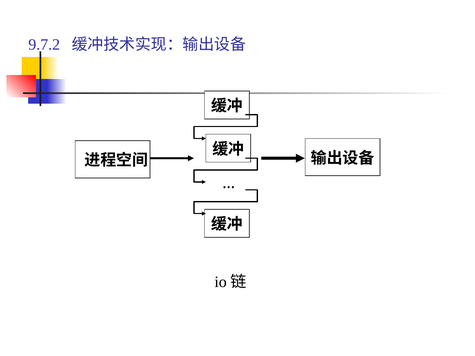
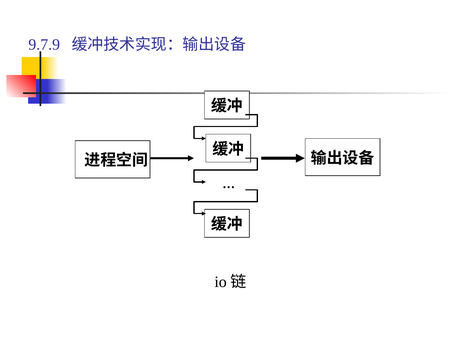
9.7.2: 9.7.2 -> 9.7.9
